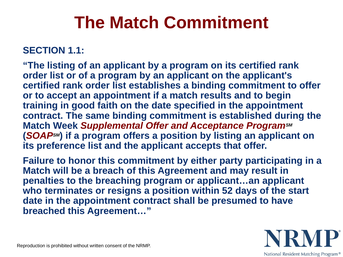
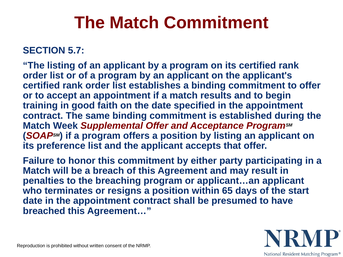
1.1: 1.1 -> 5.7
52: 52 -> 65
